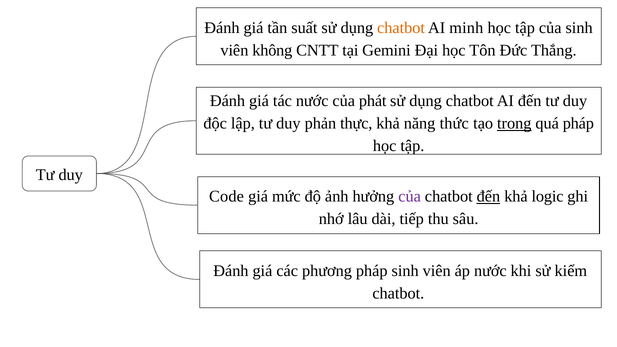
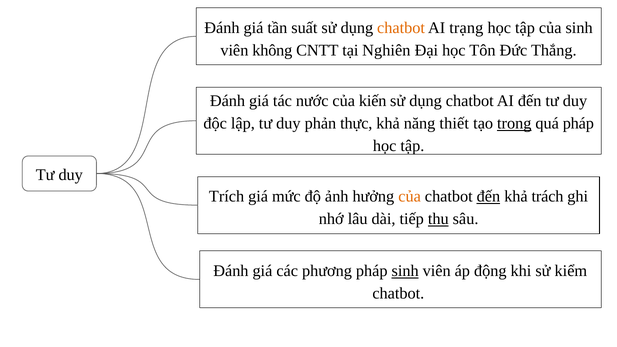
minh: minh -> trạng
Gemini: Gemini -> Nghiên
phát: phát -> kiến
thức: thức -> thiết
Code: Code -> Trích
của at (410, 197) colour: purple -> orange
logic: logic -> trách
thu underline: none -> present
sinh at (405, 271) underline: none -> present
áp nước: nước -> động
